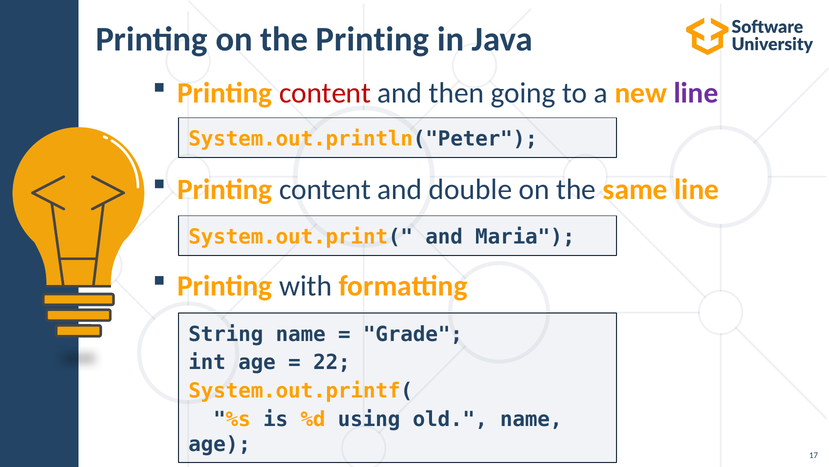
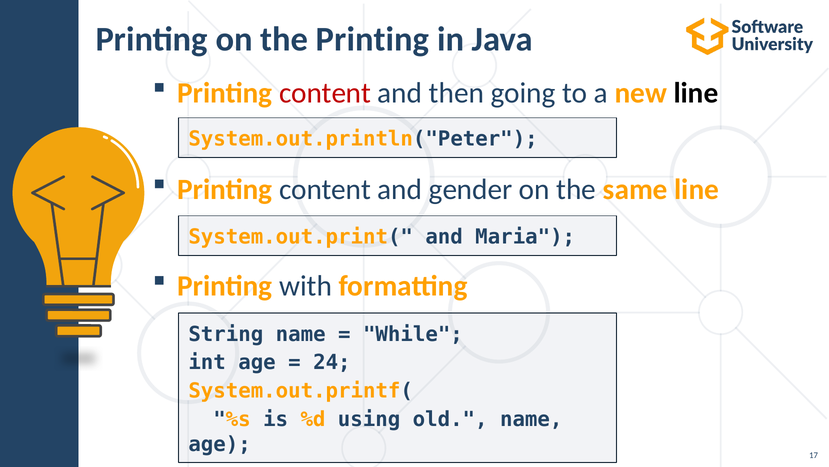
line at (696, 93) colour: purple -> black
double: double -> gender
Grade: Grade -> While
22: 22 -> 24
